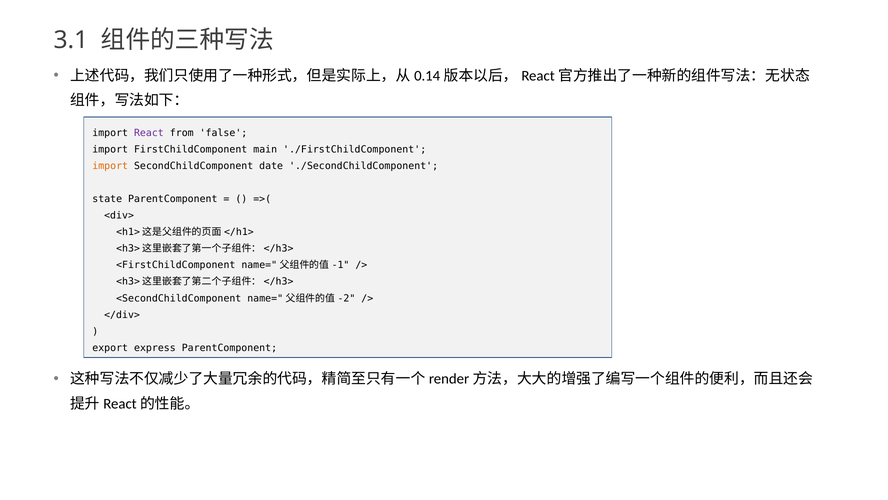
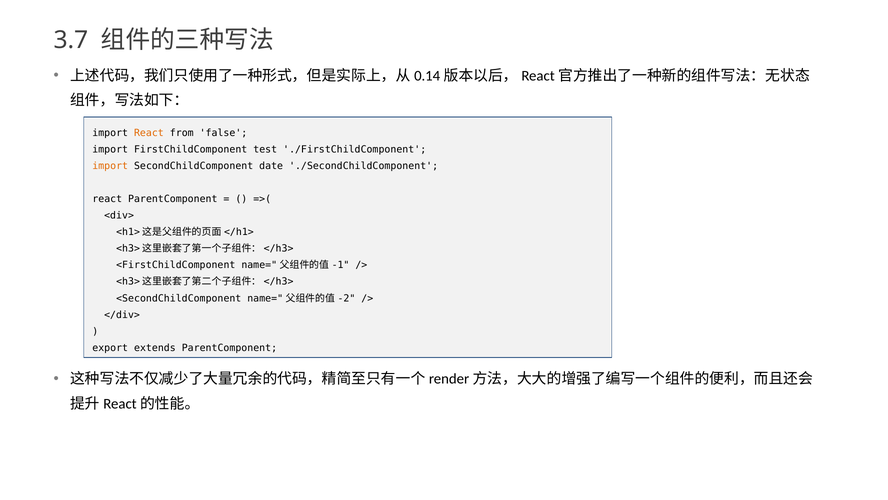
3.1: 3.1 -> 3.7
React at (149, 133) colour: purple -> orange
main: main -> test
state at (107, 199): state -> react
express: express -> extends
